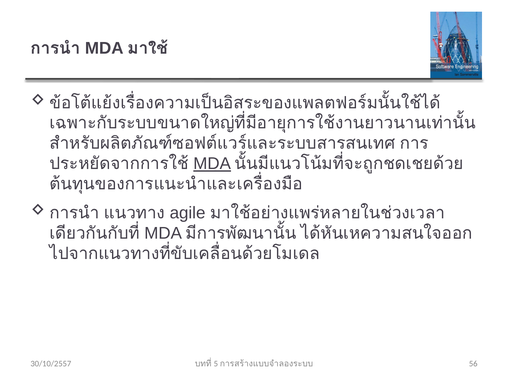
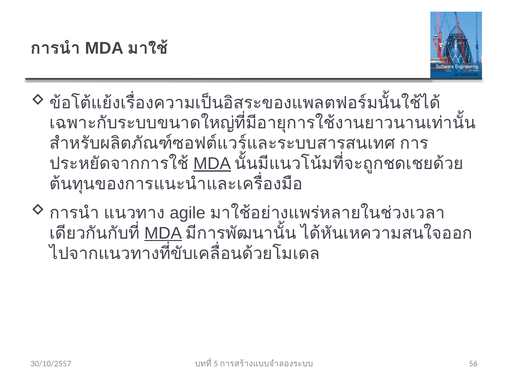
MDA at (163, 233) underline: none -> present
